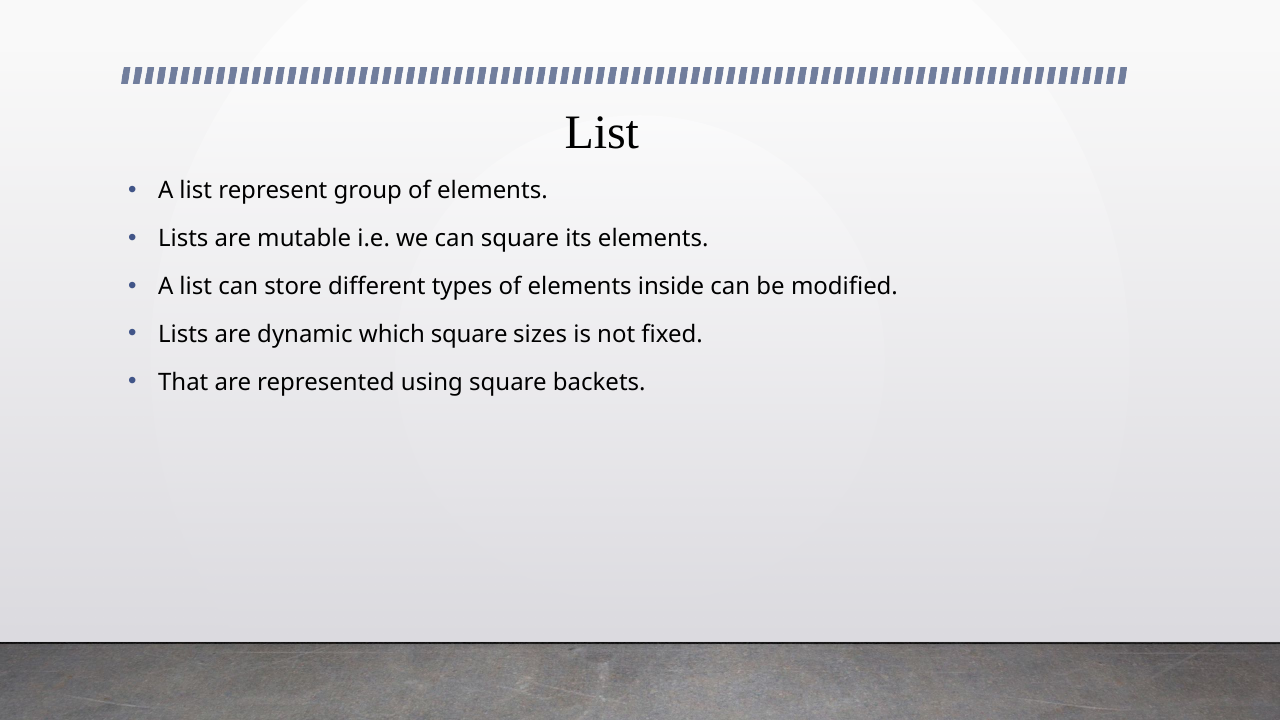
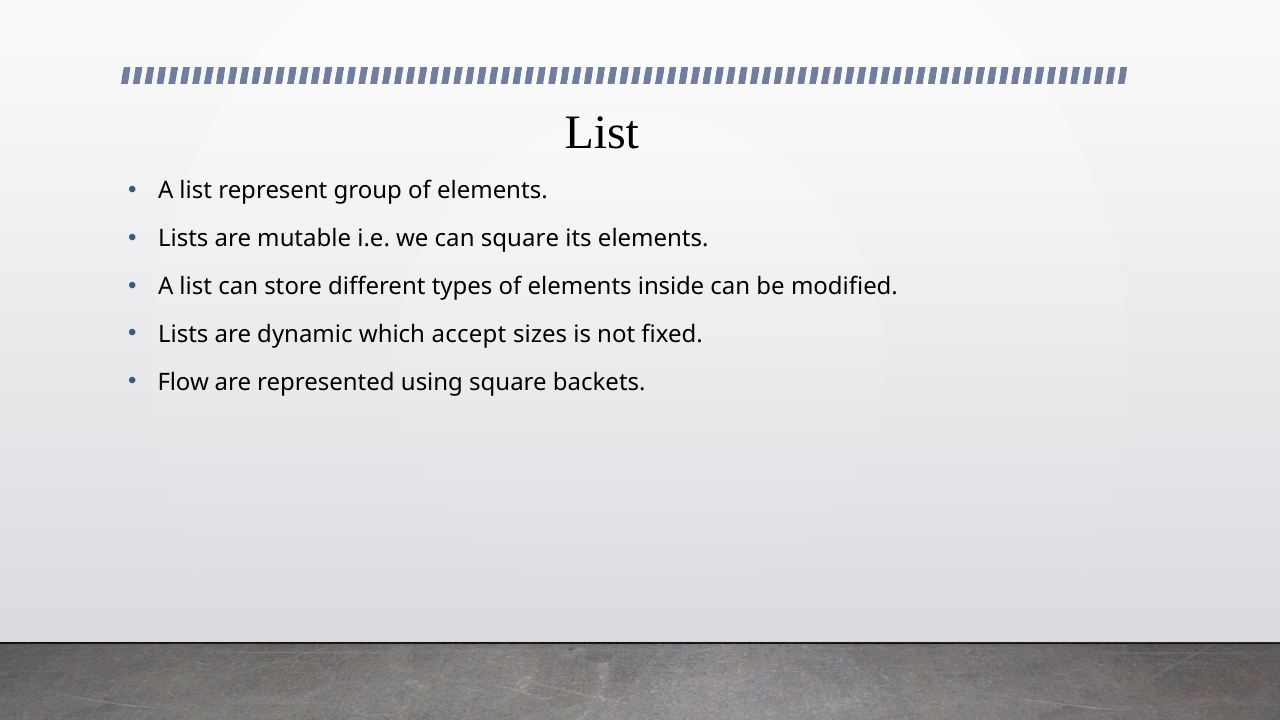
which square: square -> accept
That: That -> Flow
